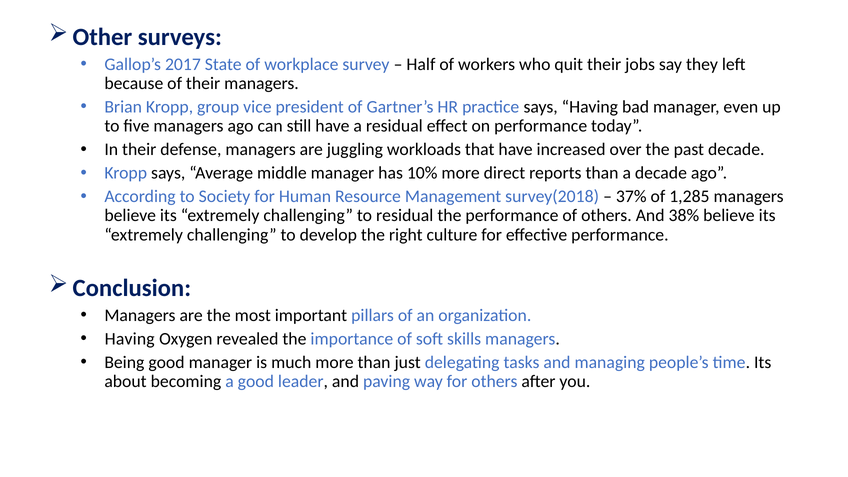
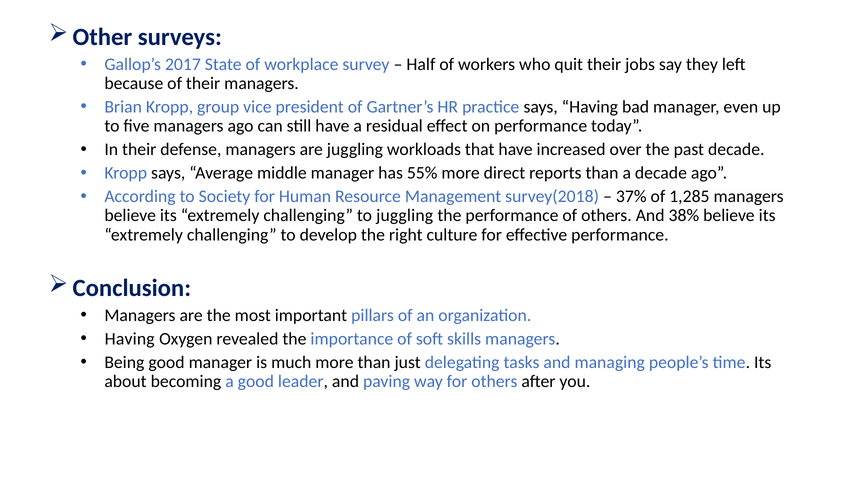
10%: 10% -> 55%
to residual: residual -> juggling
